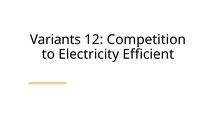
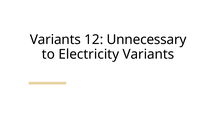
Competition: Competition -> Unnecessary
Electricity Efficient: Efficient -> Variants
